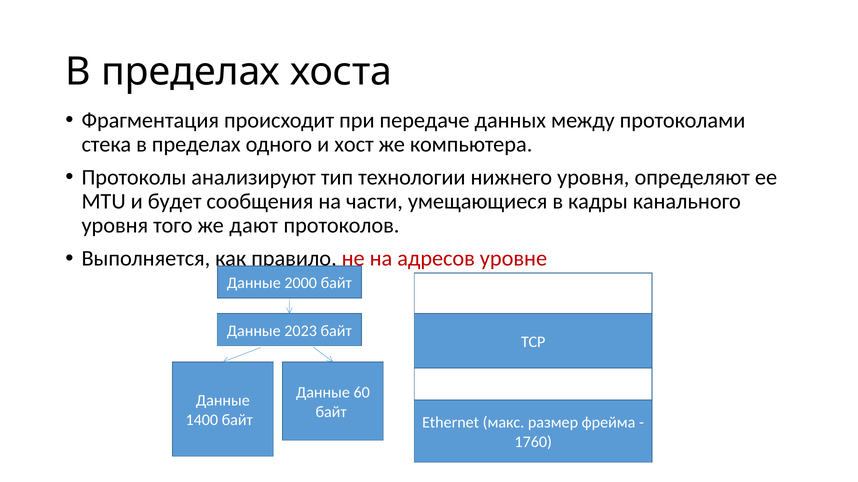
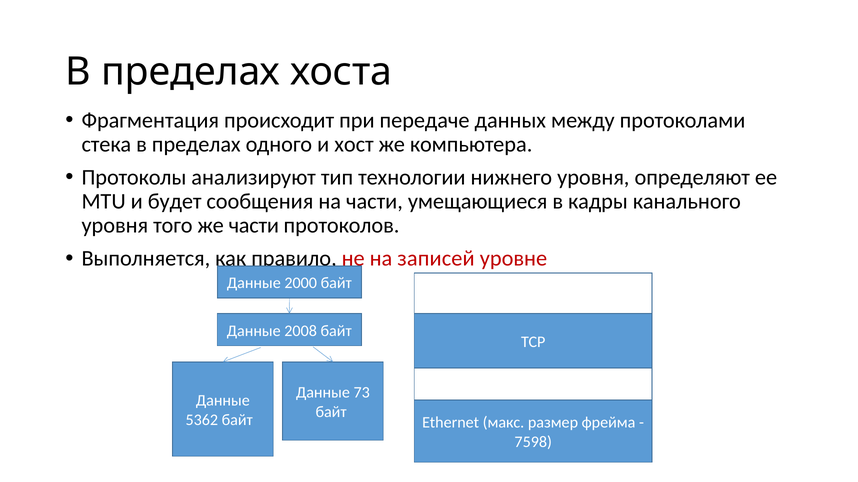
же дают: дают -> части
адресов: адресов -> записей
2023: 2023 -> 2008
60: 60 -> 73
1400: 1400 -> 5362
1760: 1760 -> 7598
